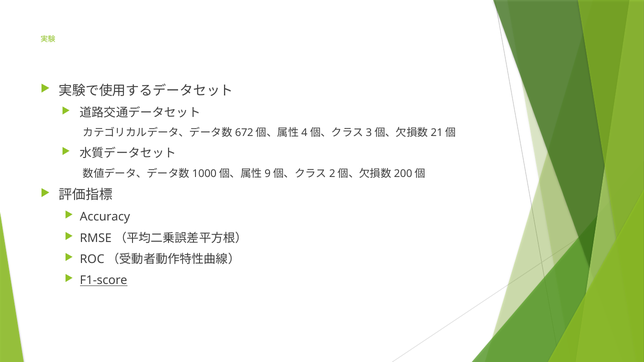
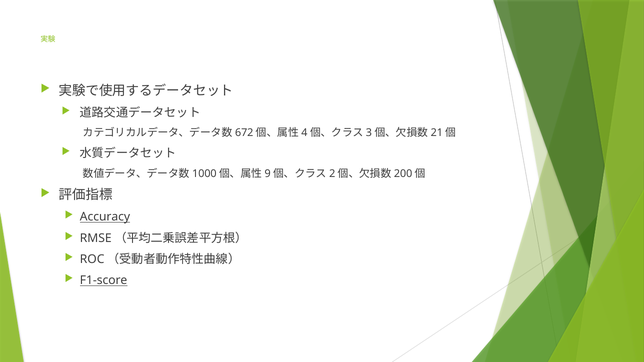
Accuracy underline: none -> present
